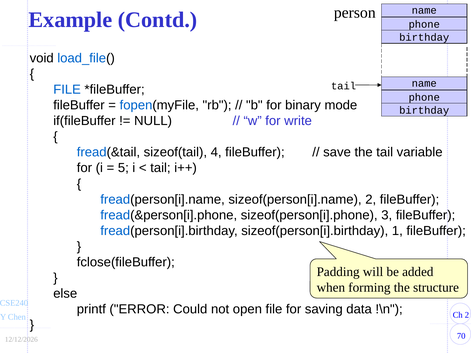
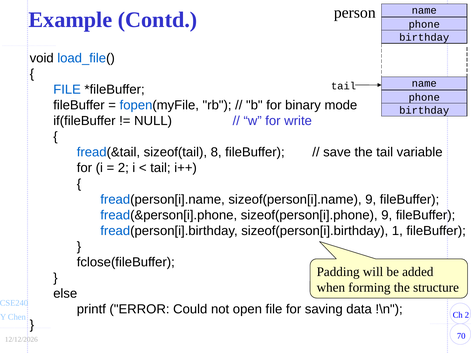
4: 4 -> 8
5 at (123, 168): 5 -> 2
sizeof(person[i].name 2: 2 -> 9
sizeof(person[i].phone 3: 3 -> 9
